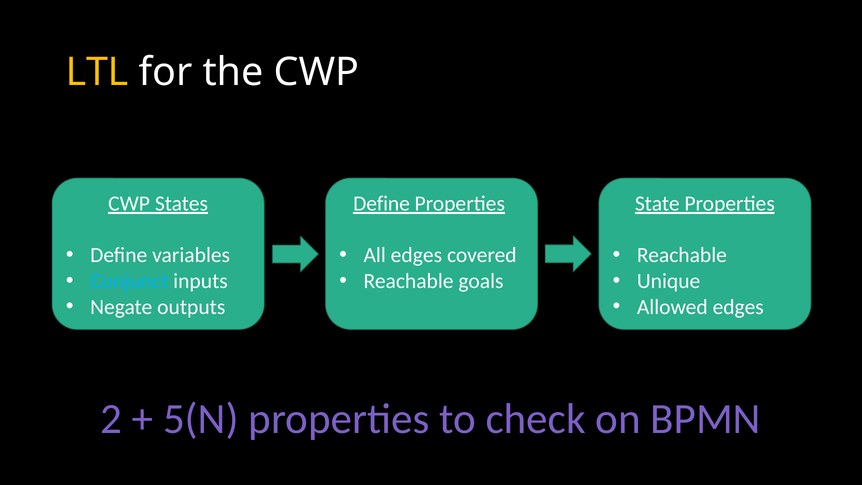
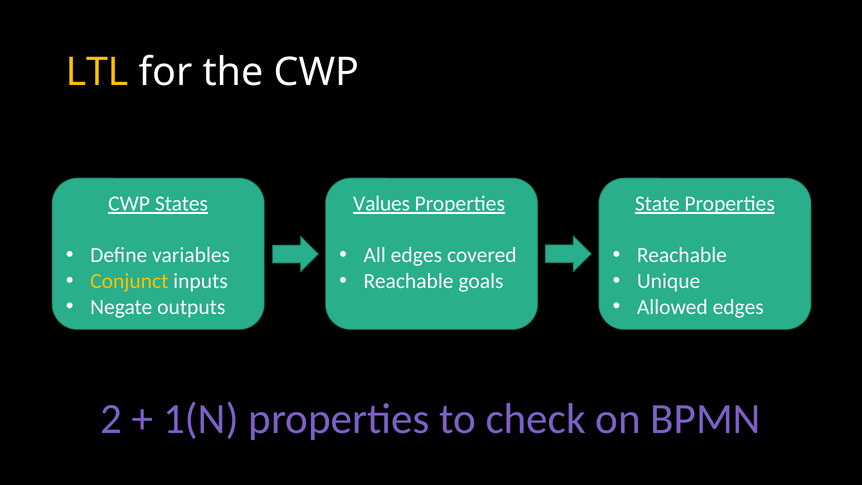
Define at (382, 204): Define -> Values
Conjunct colour: light blue -> yellow
5(N: 5(N -> 1(N
